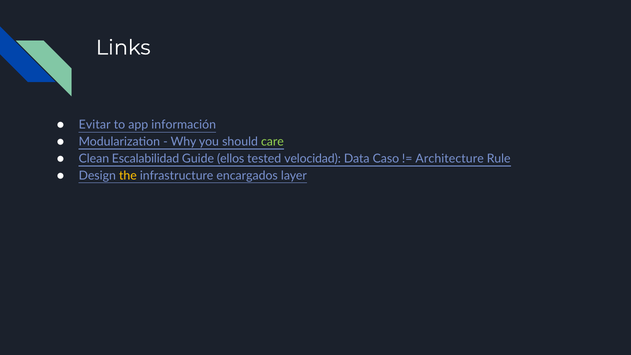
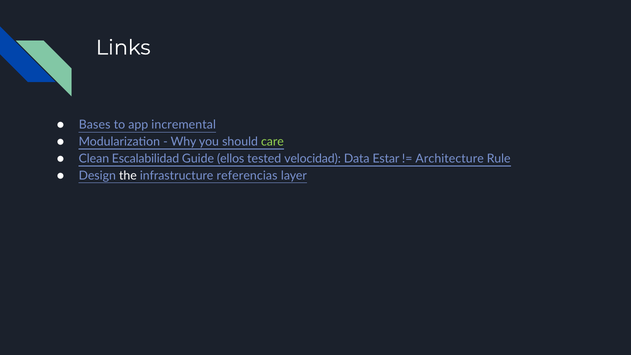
Evitar: Evitar -> Bases
información: información -> incremental
Caso: Caso -> Estar
the colour: yellow -> white
encargados: encargados -> referencias
